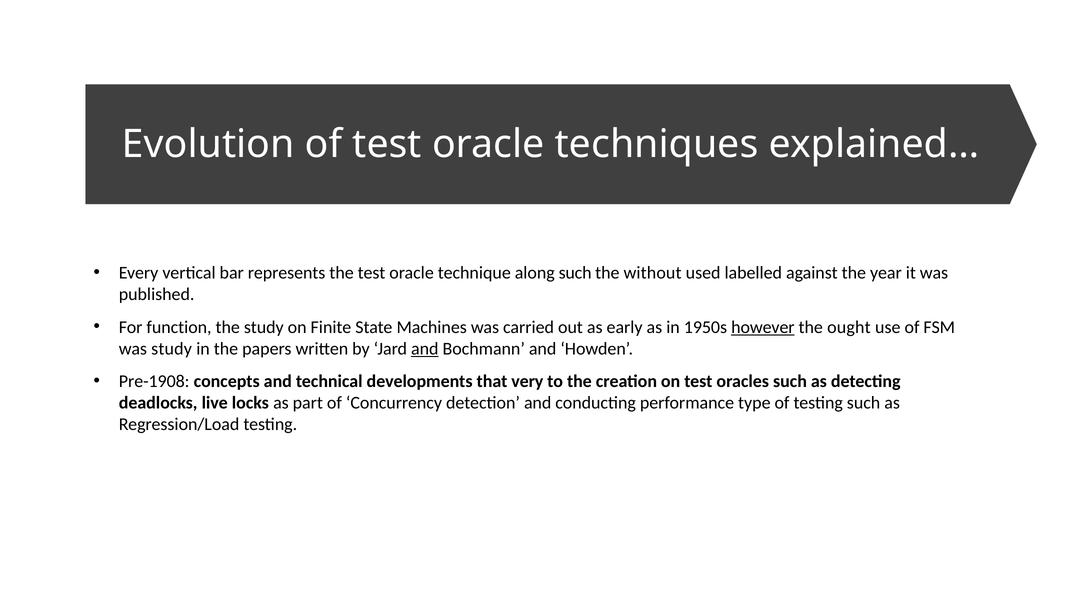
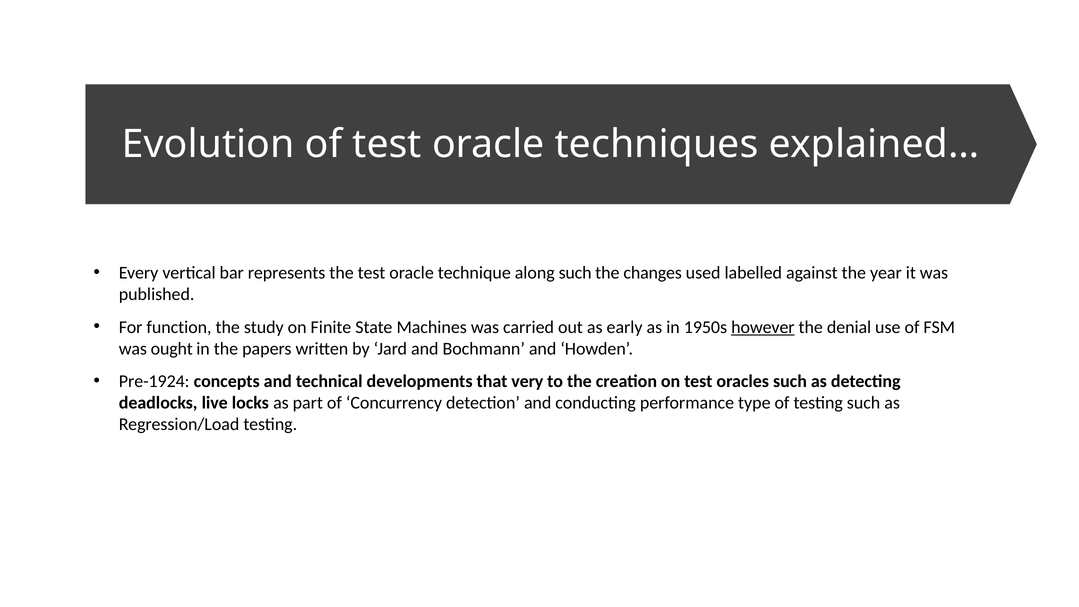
without: without -> changes
ought: ought -> denial
was study: study -> ought
and at (425, 349) underline: present -> none
Pre-1908: Pre-1908 -> Pre-1924
